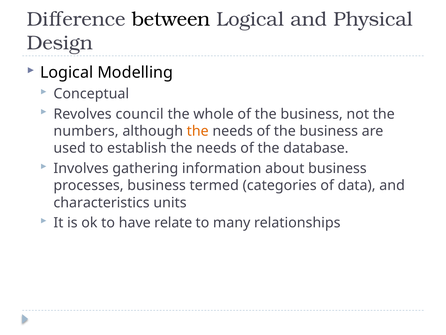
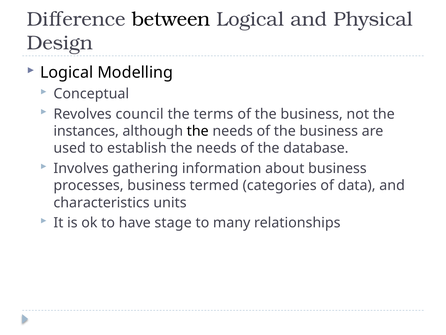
whole: whole -> terms
numbers: numbers -> instances
the at (198, 131) colour: orange -> black
relate: relate -> stage
